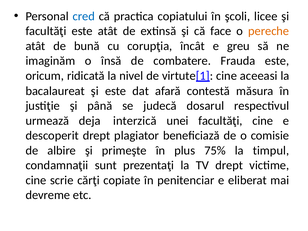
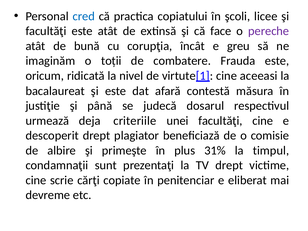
pereche colour: orange -> purple
însă: însă -> toții
interzică: interzică -> criteriile
75%: 75% -> 31%
